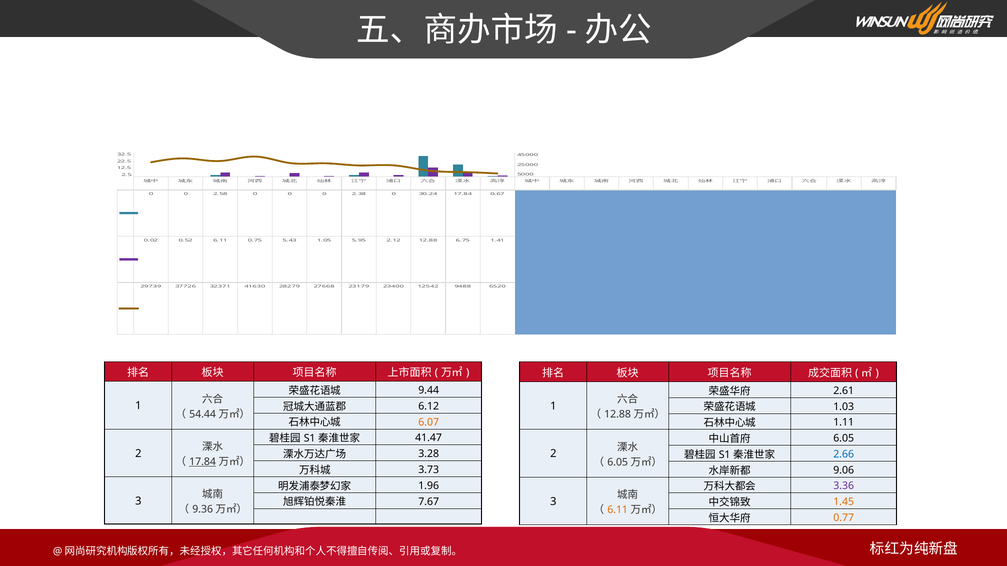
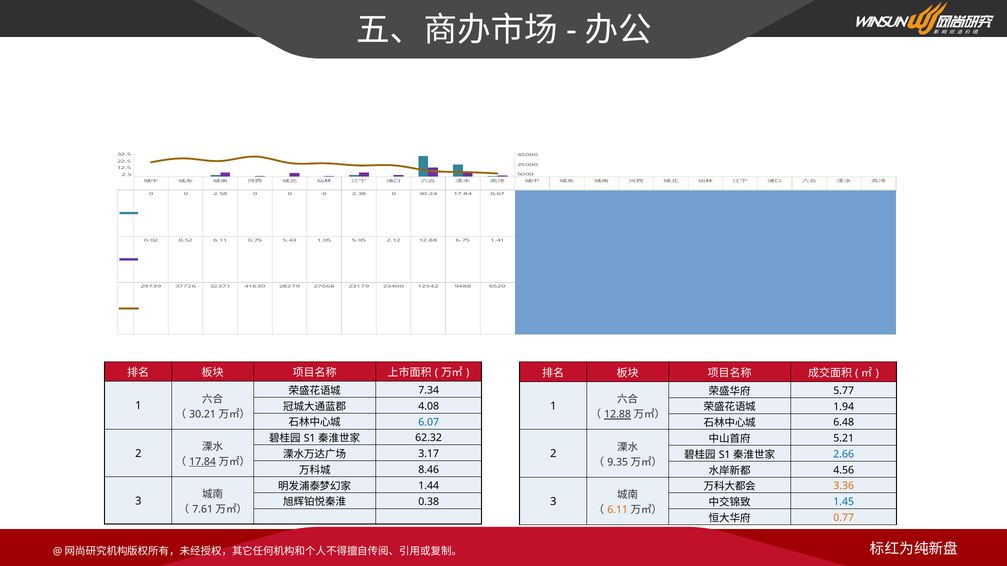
9.44: 9.44 -> 7.34
2.61: 2.61 -> 5.77
6.12: 6.12 -> 4.08
1.03: 1.03 -> 1.94
54.44: 54.44 -> 30.21
12.88 at (618, 415) underline: none -> present
6.07 colour: orange -> blue
1.11: 1.11 -> 6.48
41.47: 41.47 -> 62.32
6.05 at (844, 439): 6.05 -> 5.21
3.28: 3.28 -> 3.17
6.05 at (618, 463): 6.05 -> 9.35
3.73: 3.73 -> 8.46
9.06: 9.06 -> 4.56
1.96: 1.96 -> 1.44
3.36 colour: purple -> orange
7.67: 7.67 -> 0.38
1.45 colour: orange -> blue
9.36: 9.36 -> 7.61
